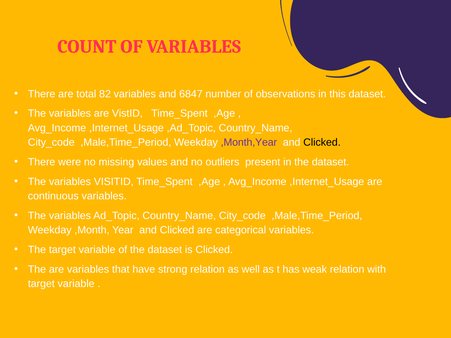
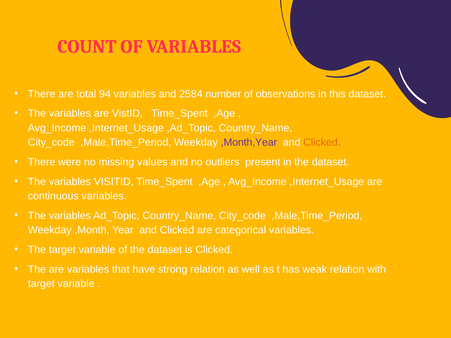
82: 82 -> 94
6847: 6847 -> 2584
Clicked at (322, 143) colour: black -> orange
